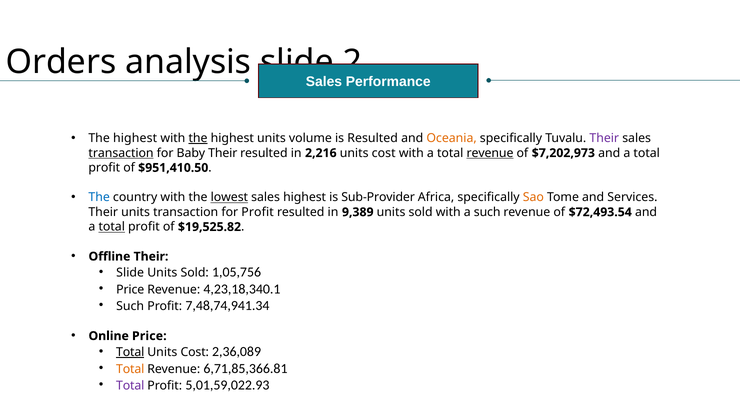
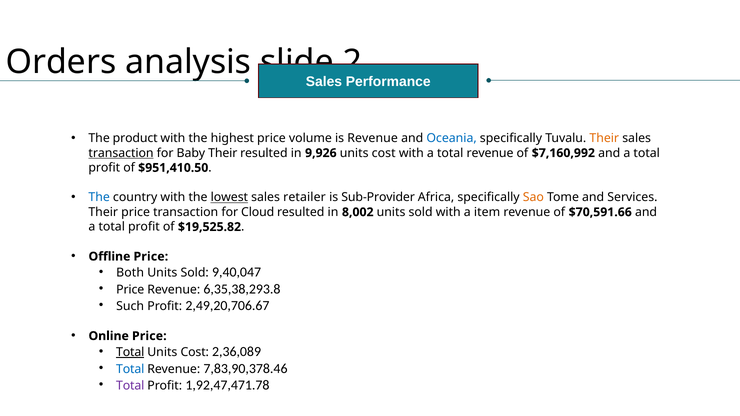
highest at (135, 138): highest -> product
the at (198, 138) underline: present -> none
highest units: units -> price
is Resulted: Resulted -> Revenue
Oceania colour: orange -> blue
Their at (604, 138) colour: purple -> orange
2,216: 2,216 -> 9,926
revenue at (490, 153) underline: present -> none
$7,202,973: $7,202,973 -> $7,160,992
sales highest: highest -> retailer
Their units: units -> price
for Profit: Profit -> Cloud
9,389: 9,389 -> 8,002
a such: such -> item
$72,493.54: $72,493.54 -> $70,591.66
total at (112, 227) underline: present -> none
Offline Their: Their -> Price
Slide at (130, 273): Slide -> Both
1,05,756: 1,05,756 -> 9,40,047
4,23,18,340.1: 4,23,18,340.1 -> 6,35,38,293.8
7,48,74,941.34: 7,48,74,941.34 -> 2,49,20,706.67
Total at (130, 369) colour: orange -> blue
6,71,85,366.81: 6,71,85,366.81 -> 7,83,90,378.46
5,01,59,022.93: 5,01,59,022.93 -> 1,92,47,471.78
